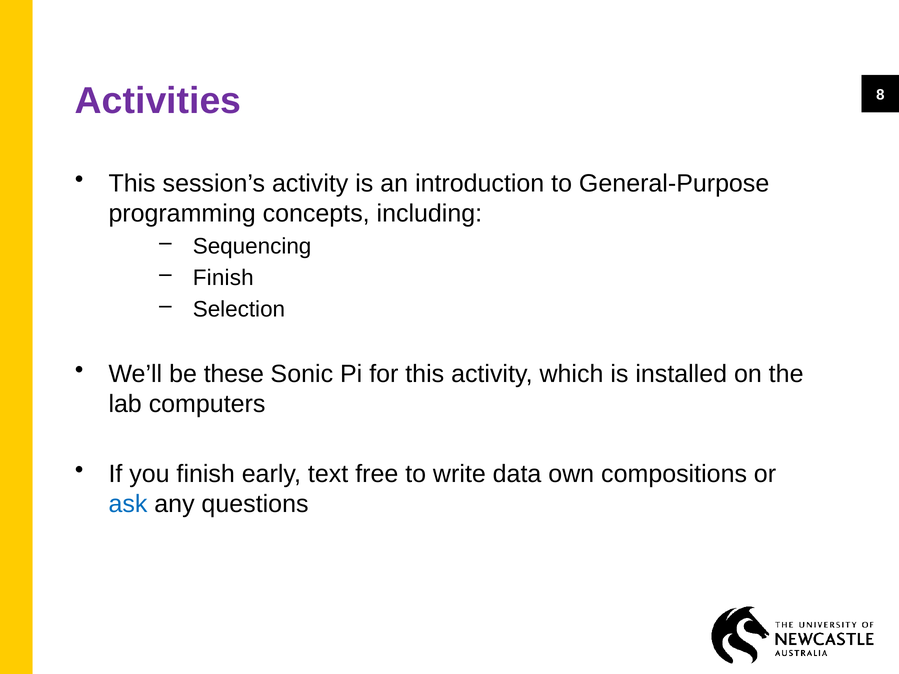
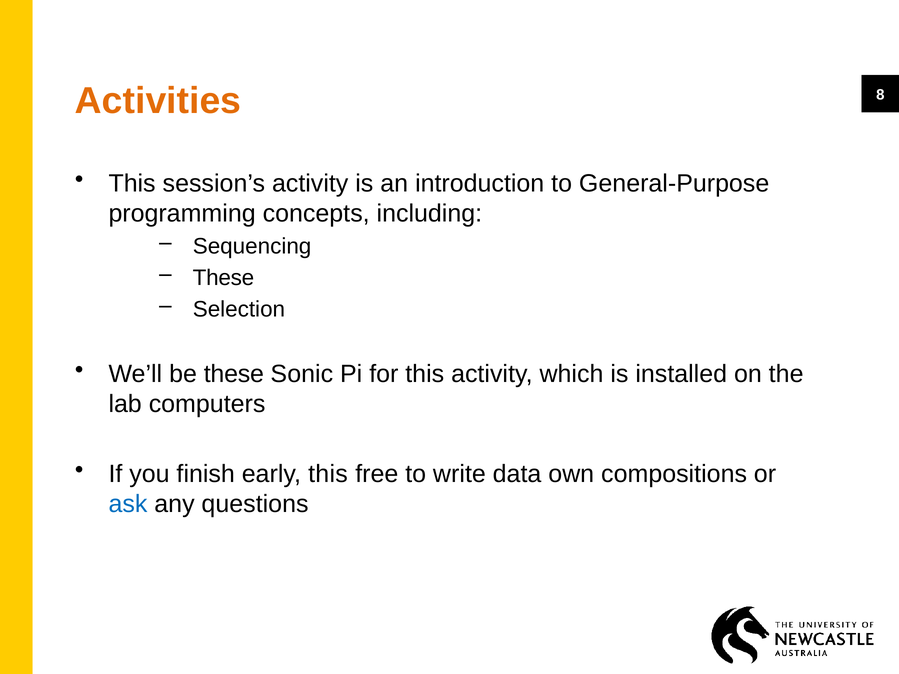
Activities colour: purple -> orange
Finish at (223, 278): Finish -> These
early text: text -> this
